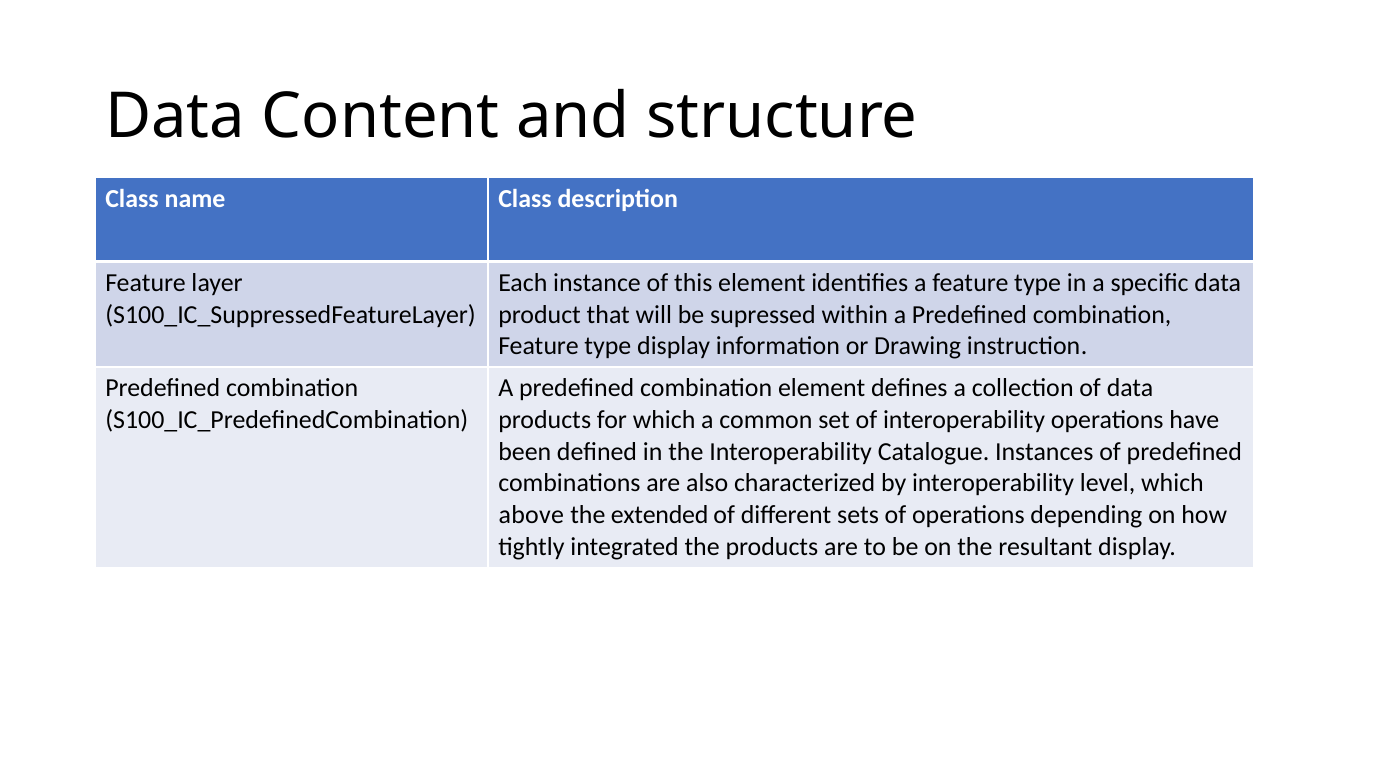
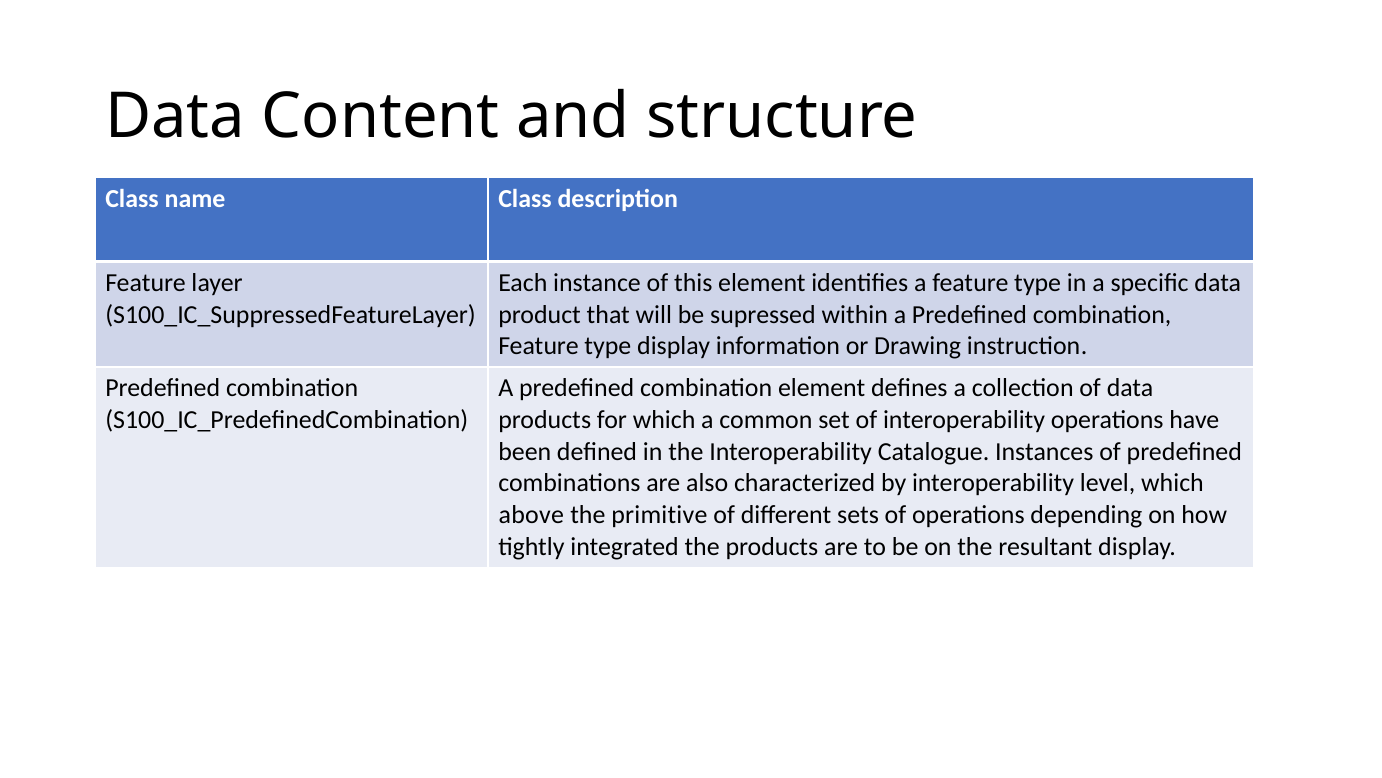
extended: extended -> primitive
